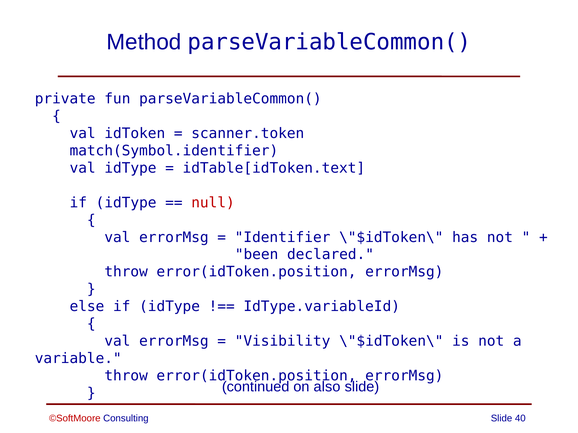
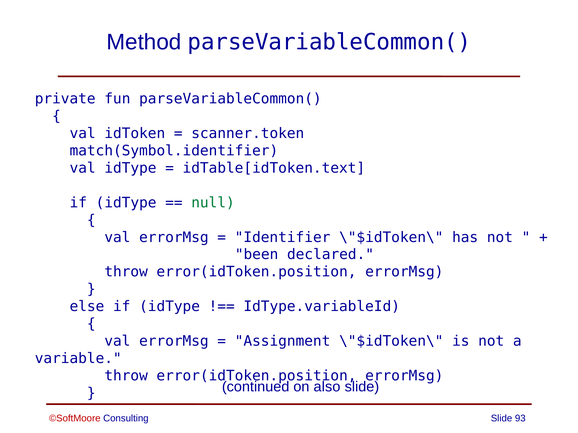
null colour: red -> green
Visibility: Visibility -> Assignment
40: 40 -> 93
